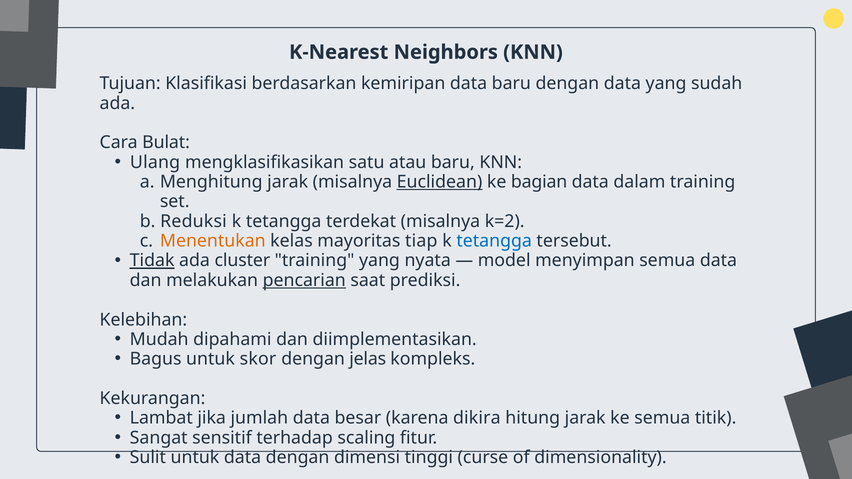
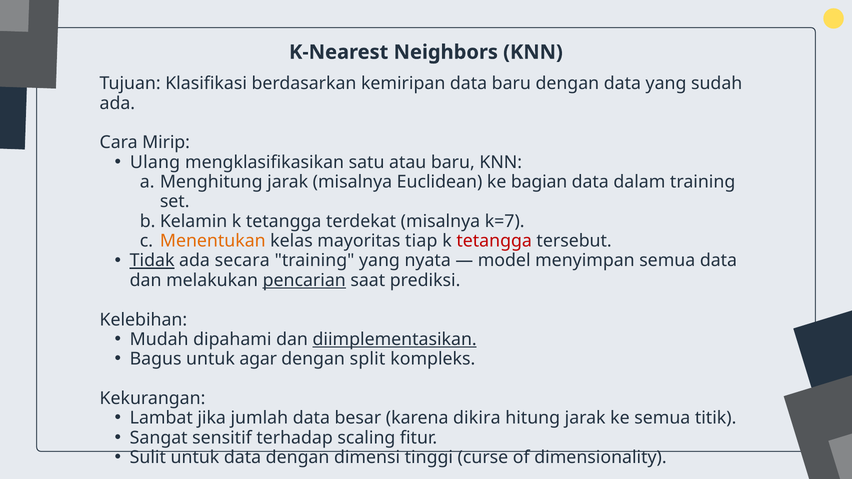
Bulat: Bulat -> Mirip
Euclidean underline: present -> none
Reduksi: Reduksi -> Kelamin
k=2: k=2 -> k=7
tetangga at (494, 241) colour: blue -> red
cluster: cluster -> secara
diimplementasikan underline: none -> present
skor: skor -> agar
jelas: jelas -> split
